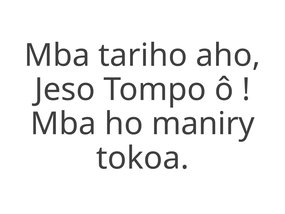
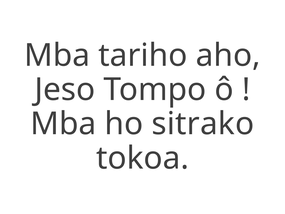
maniry: maniry -> sitrako
